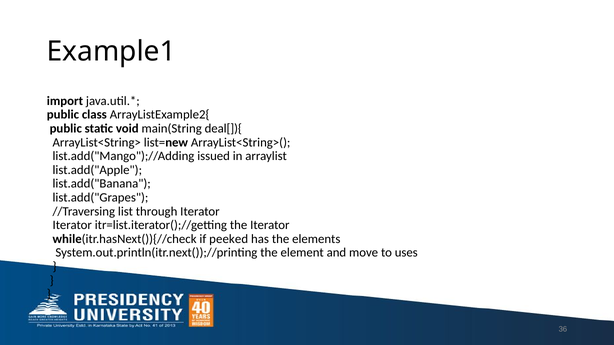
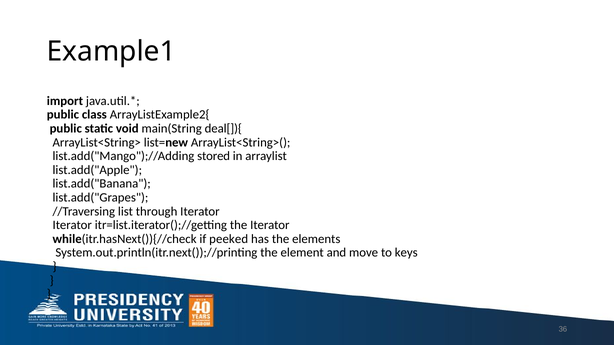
issued: issued -> stored
uses: uses -> keys
